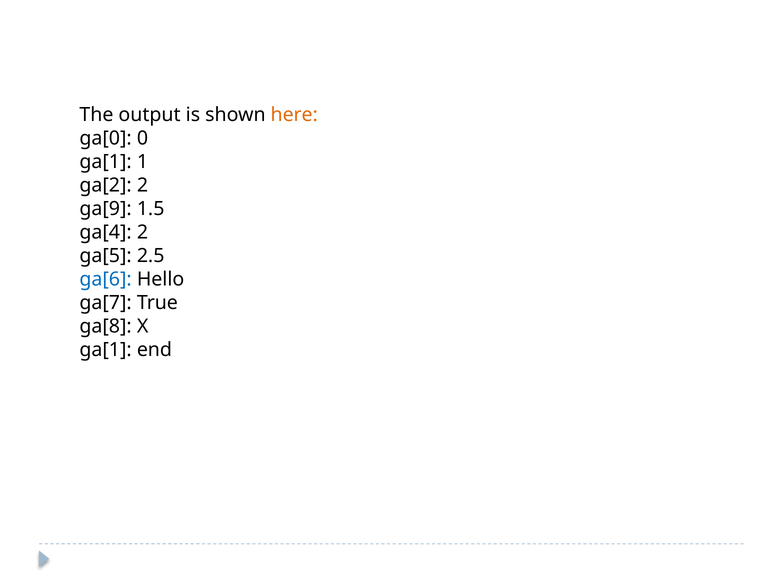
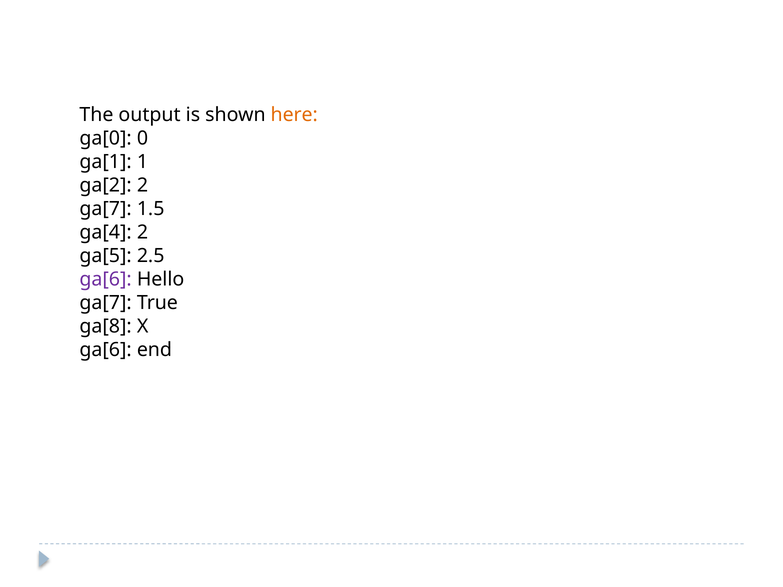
ga[9 at (106, 209): ga[9 -> ga[7
ga[6 at (106, 279) colour: blue -> purple
ga[1 at (106, 350): ga[1 -> ga[6
